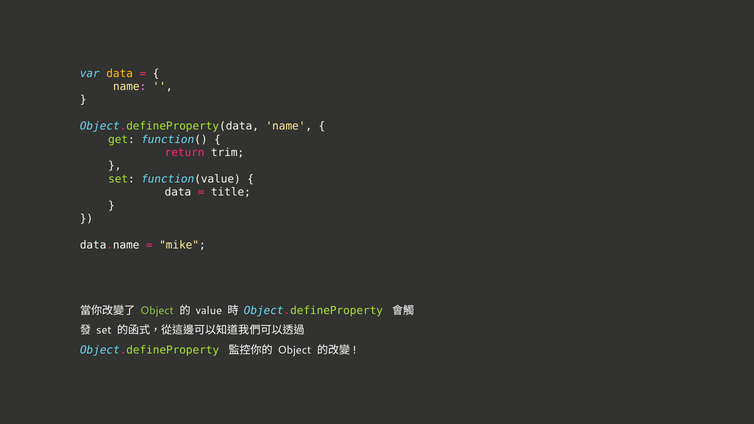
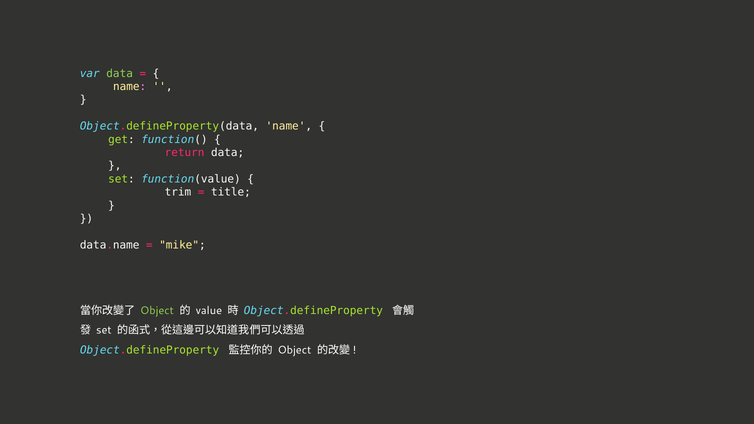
data at (120, 73) colour: yellow -> light green
return trim: trim -> data
data at (178, 192): data -> trim
